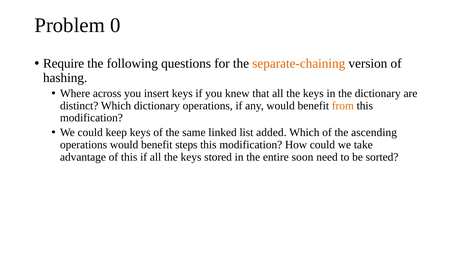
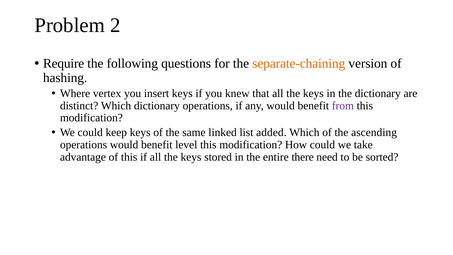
0: 0 -> 2
across: across -> vertex
from colour: orange -> purple
steps: steps -> level
soon: soon -> there
